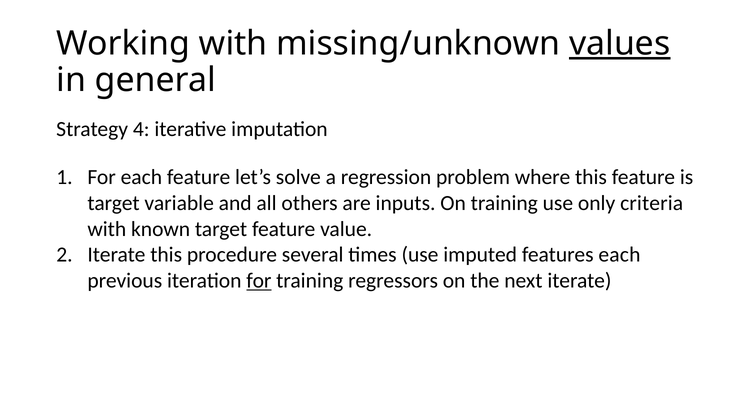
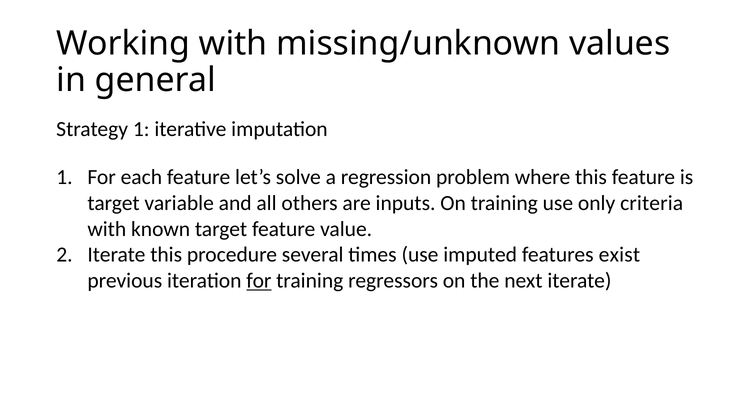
values underline: present -> none
Strategy 4: 4 -> 1
features each: each -> exist
